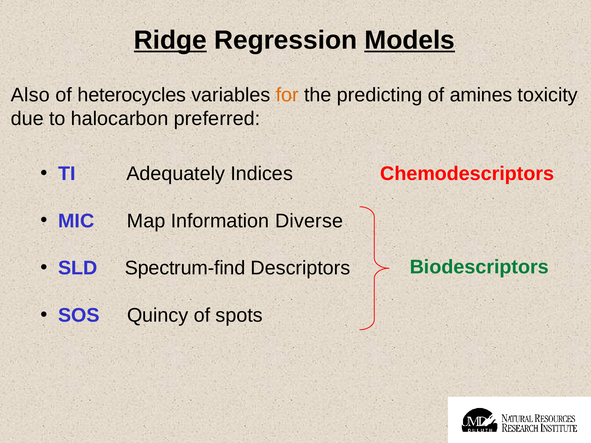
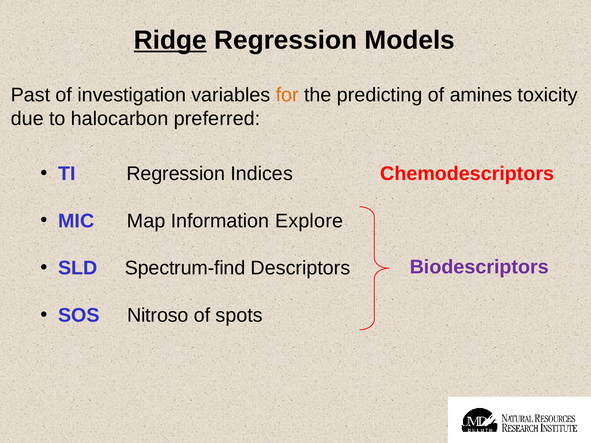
Models underline: present -> none
Also: Also -> Past
heterocycles: heterocycles -> investigation
TI Adequately: Adequately -> Regression
Diverse: Diverse -> Explore
Biodescriptors colour: green -> purple
Quincy: Quincy -> Nitroso
